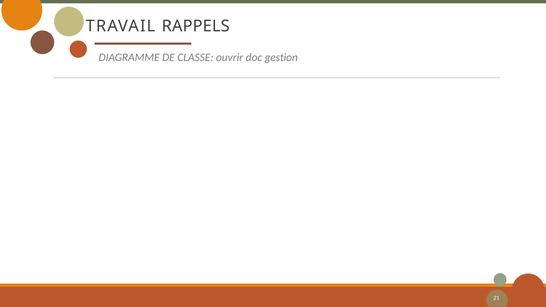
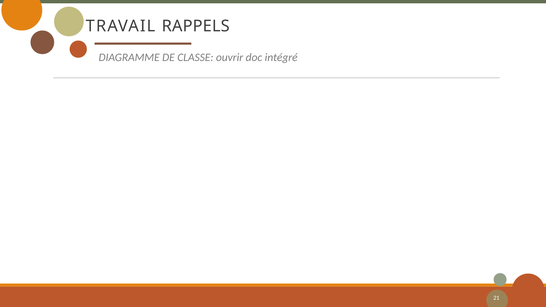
gestion: gestion -> intégré
